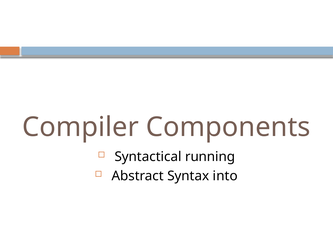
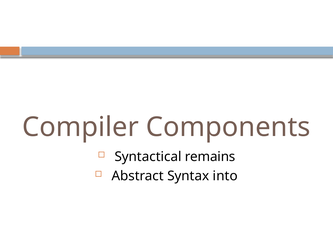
running: running -> remains
